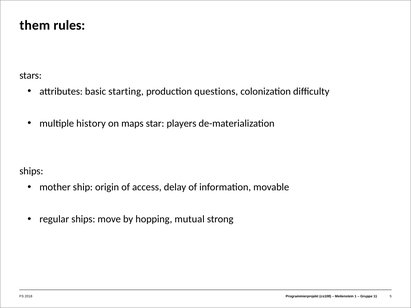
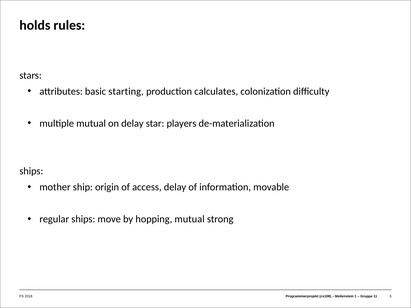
them: them -> holds
questions: questions -> calculates
multiple history: history -> mutual
on maps: maps -> delay
